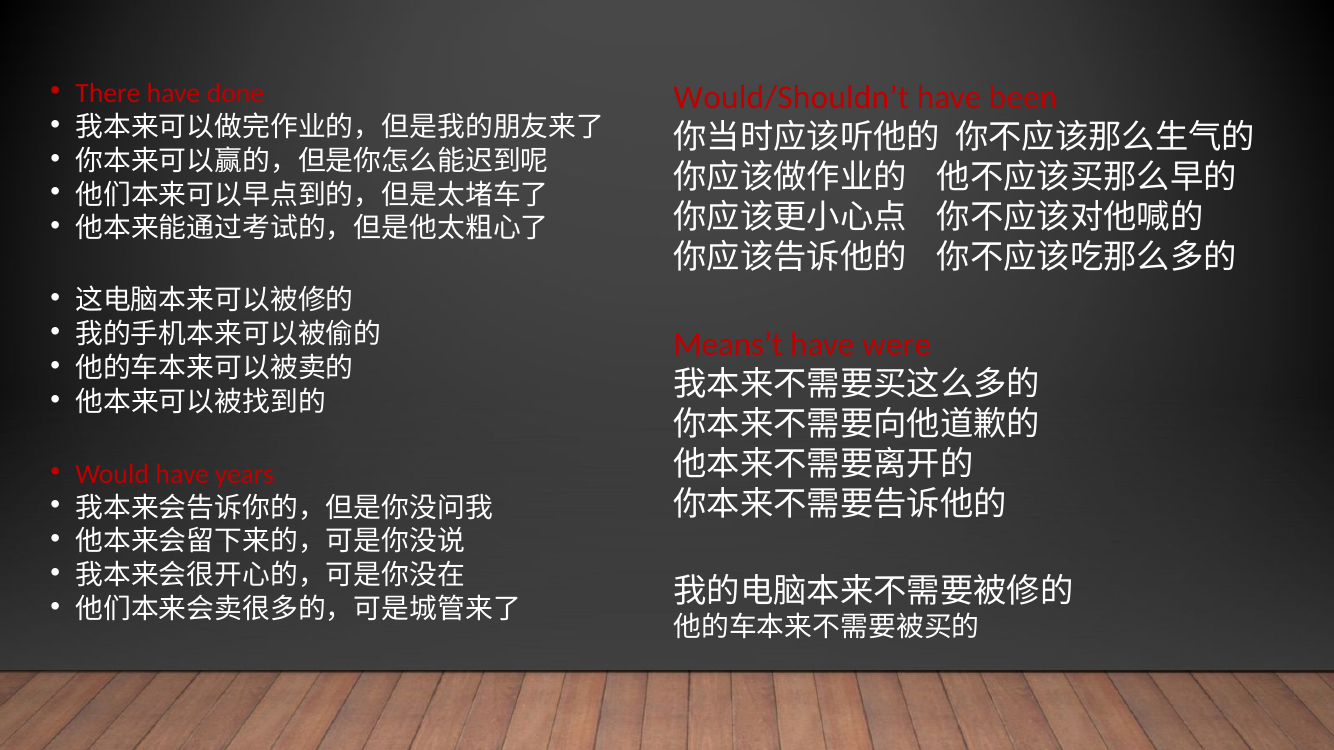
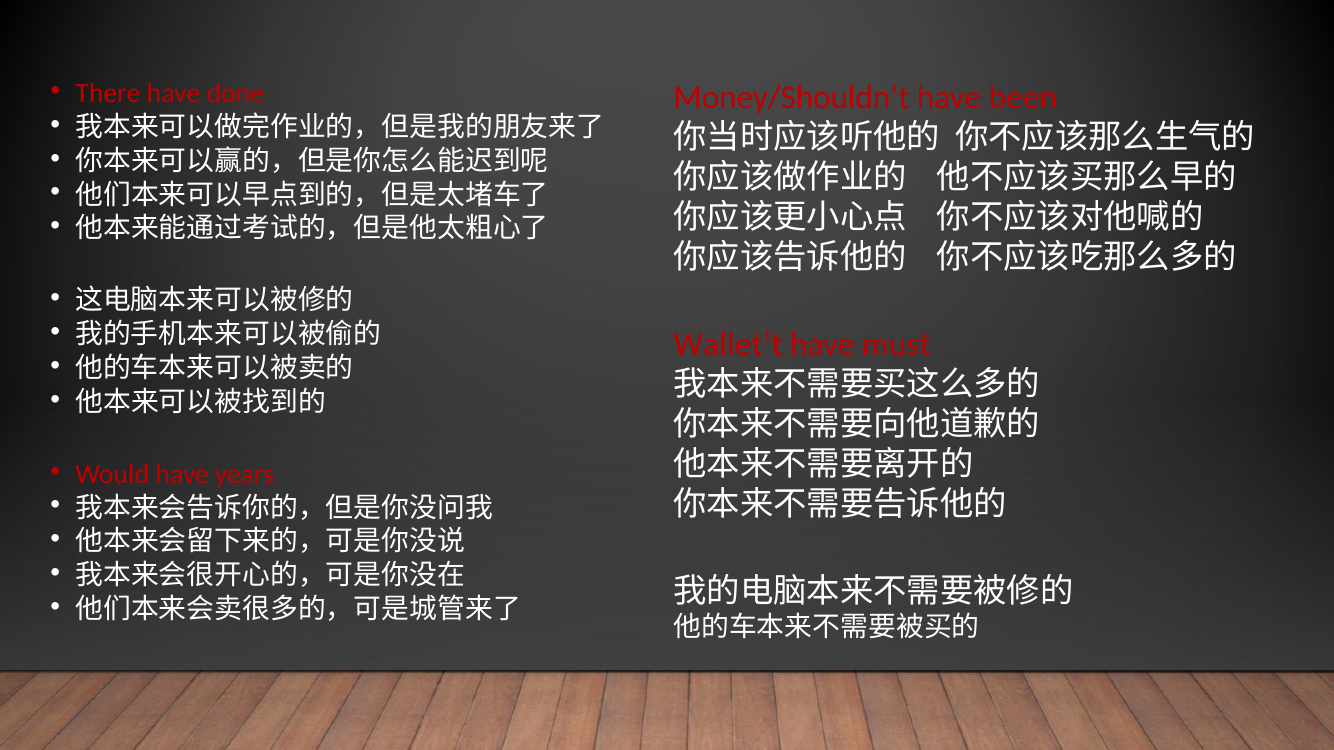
Would/Shouldn’t: Would/Shouldn’t -> Money/Shouldn’t
Means’t: Means’t -> Wallet’t
were: were -> must
